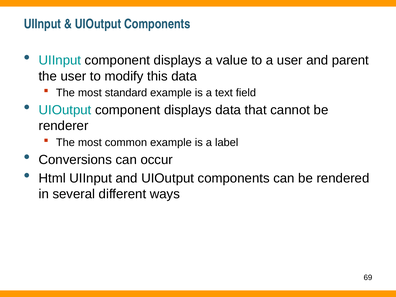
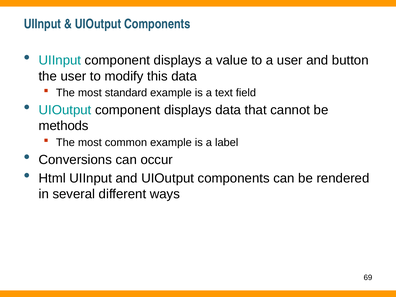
parent: parent -> button
renderer: renderer -> methods
